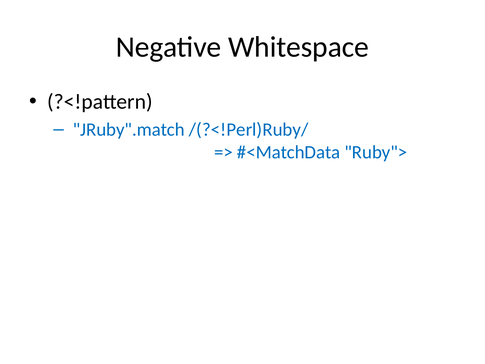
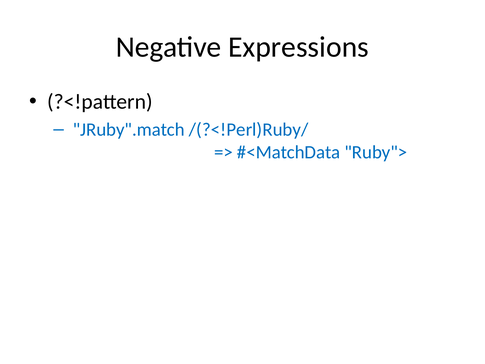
Whitespace: Whitespace -> Expressions
